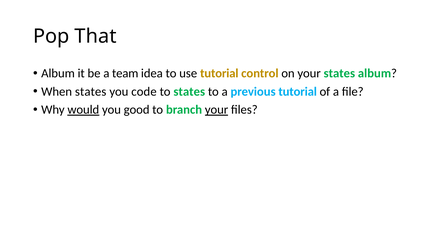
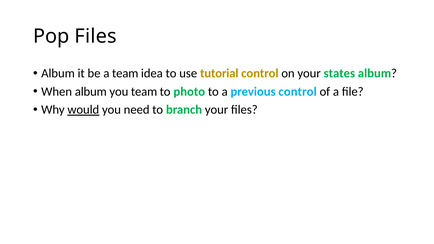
Pop That: That -> Files
When states: states -> album
you code: code -> team
to states: states -> photo
previous tutorial: tutorial -> control
good: good -> need
your at (217, 110) underline: present -> none
